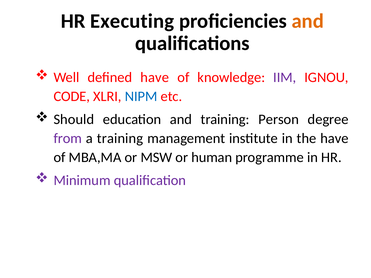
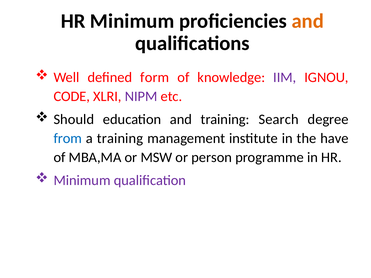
HR Executing: Executing -> Minimum
defined have: have -> form
NIPM colour: blue -> purple
Person: Person -> Search
from colour: purple -> blue
human: human -> person
